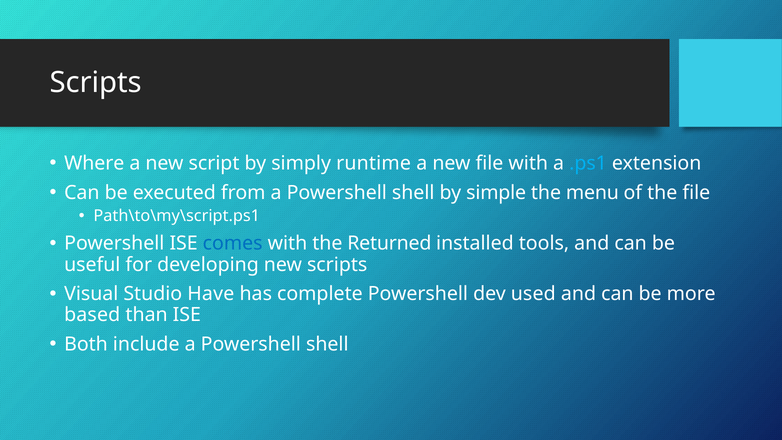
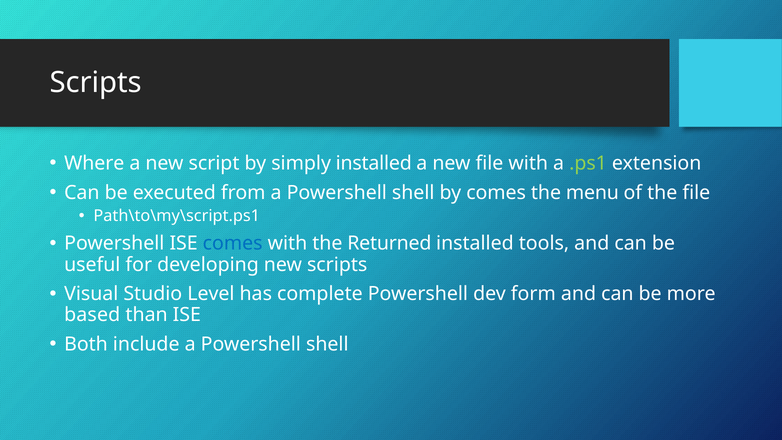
simply runtime: runtime -> installed
.ps1 colour: light blue -> light green
by simple: simple -> comes
Have: Have -> Level
used: used -> form
